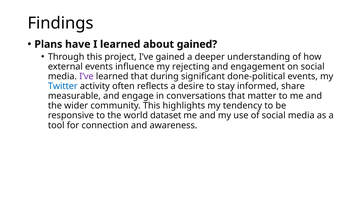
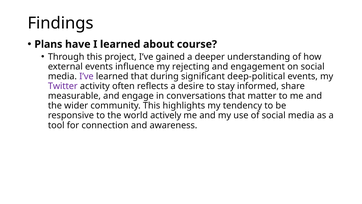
about gained: gained -> course
done-political: done-political -> deep-political
Twitter colour: blue -> purple
dataset: dataset -> actively
